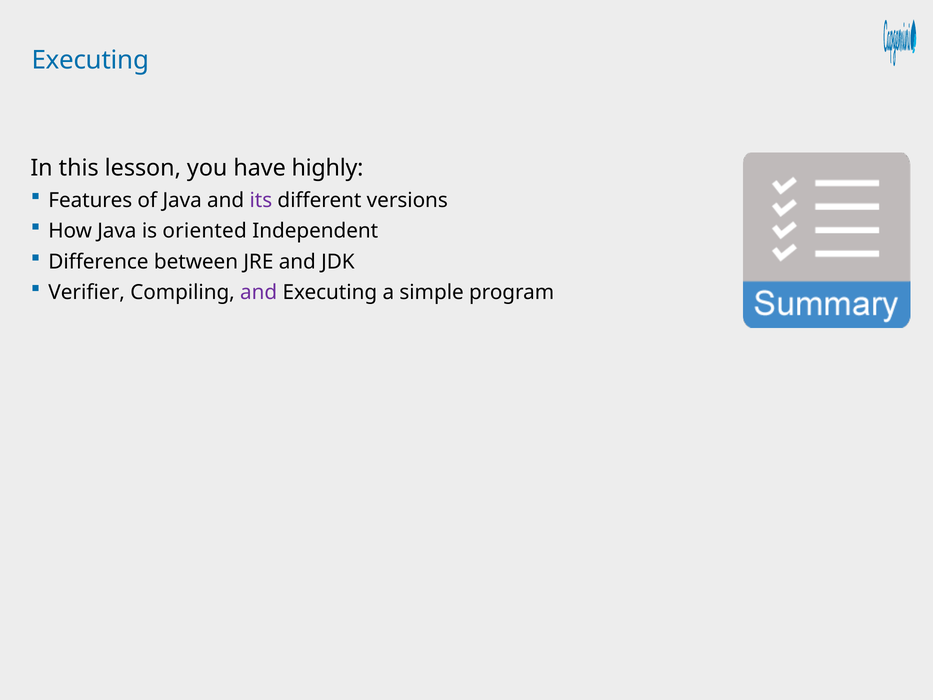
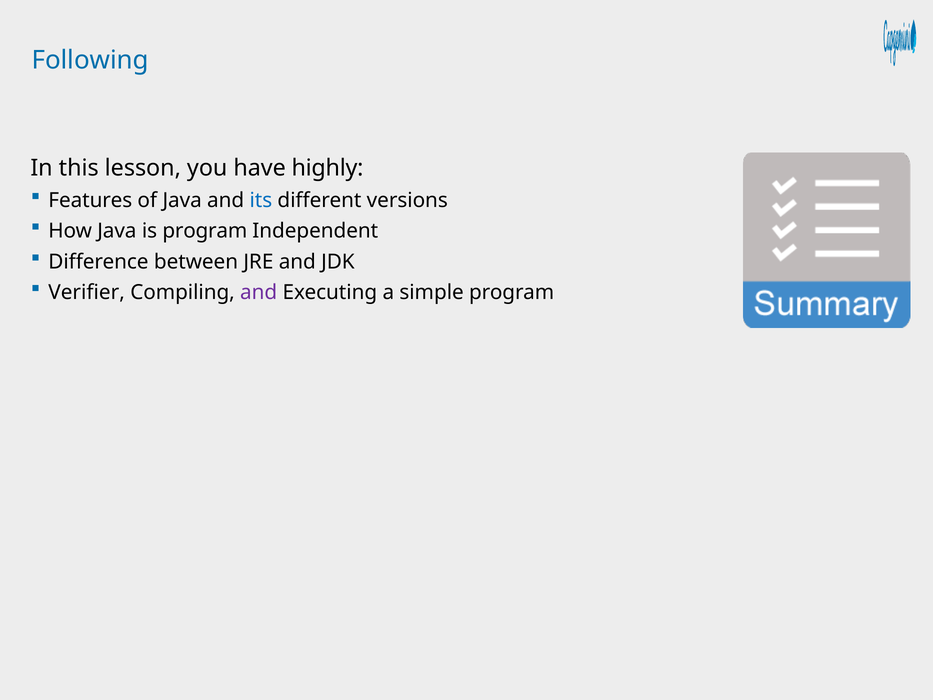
Executing at (90, 60): Executing -> Following
its colour: purple -> blue
is oriented: oriented -> program
